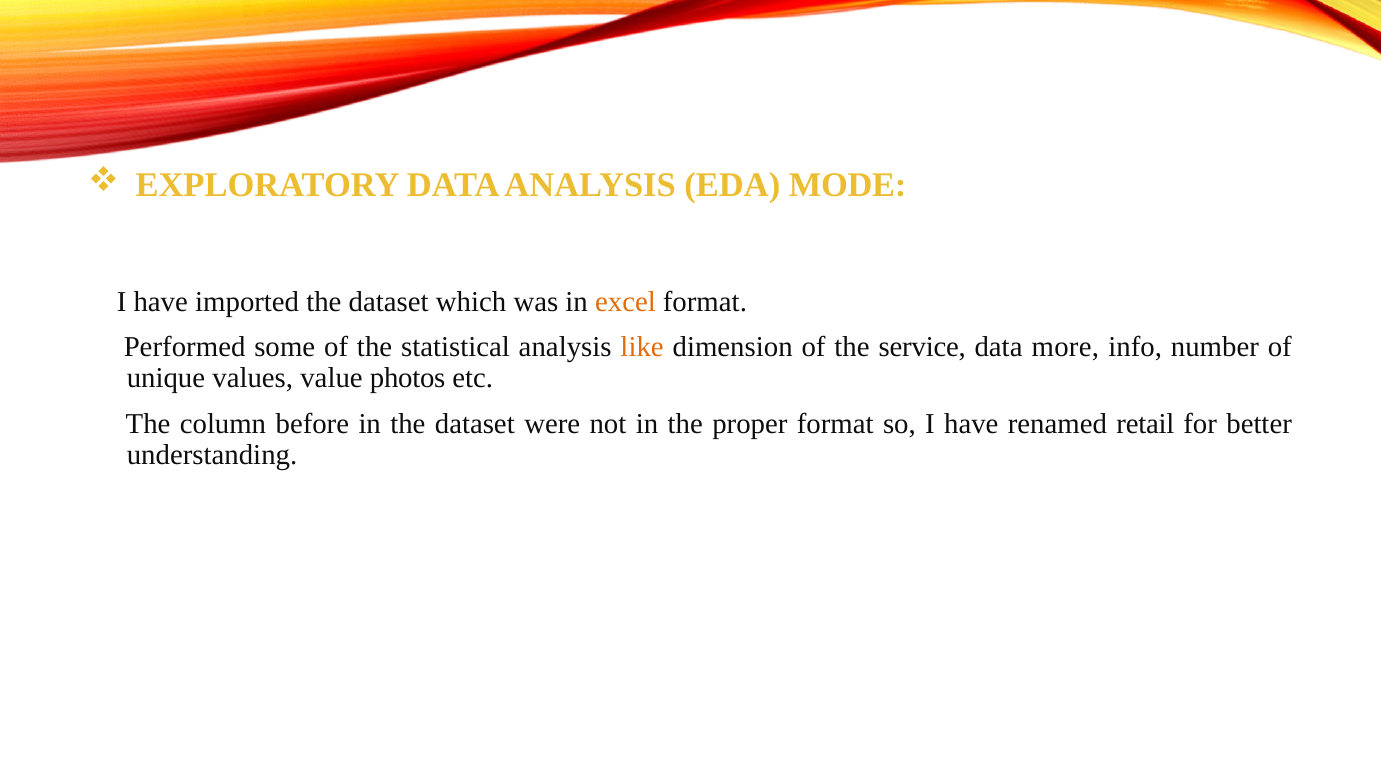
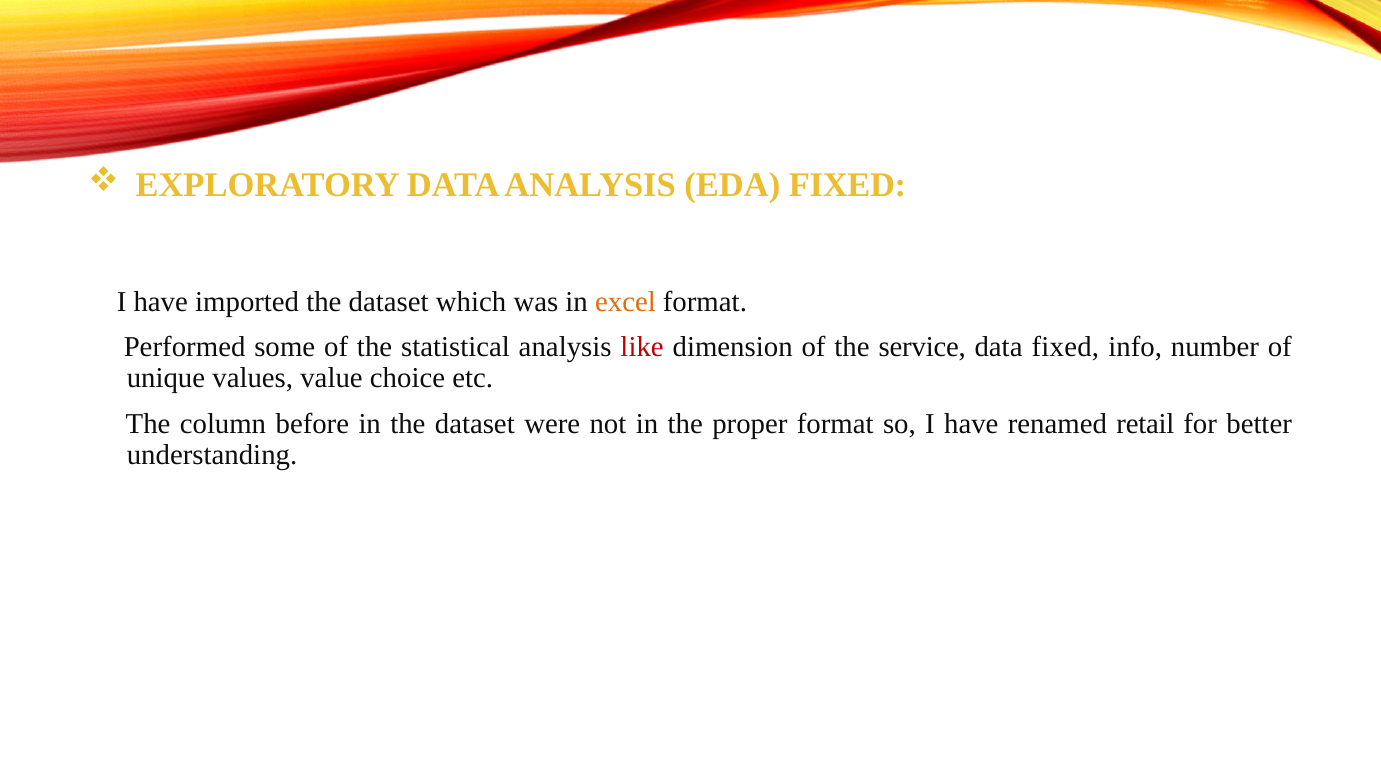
EDA MODE: MODE -> FIXED
like colour: orange -> red
data more: more -> fixed
photos: photos -> choice
